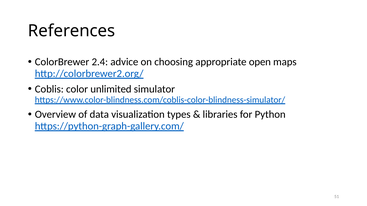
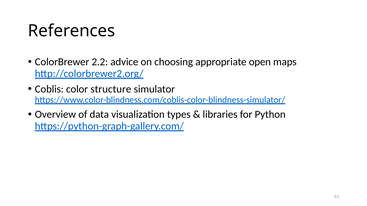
2.4: 2.4 -> 2.2
unlimited: unlimited -> structure
